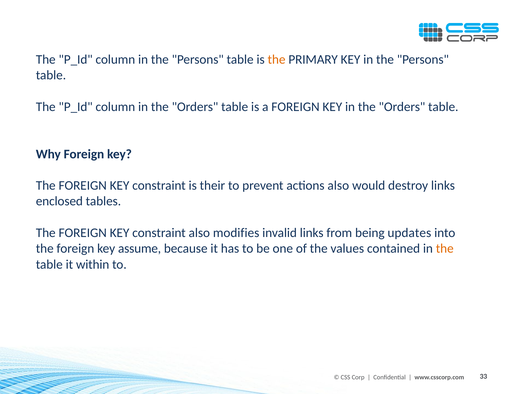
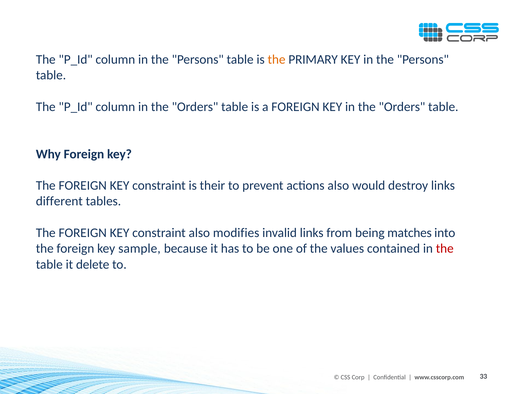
enclosed: enclosed -> different
updates: updates -> matches
assume: assume -> sample
the at (445, 248) colour: orange -> red
within: within -> delete
